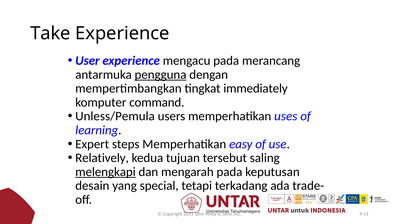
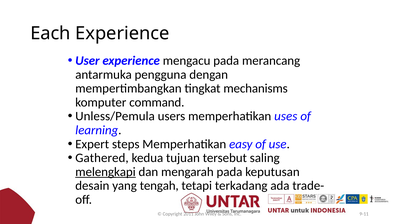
Take: Take -> Each
pengguna underline: present -> none
immediately: immediately -> mechanisms
Relatively: Relatively -> Gathered
special: special -> tengah
